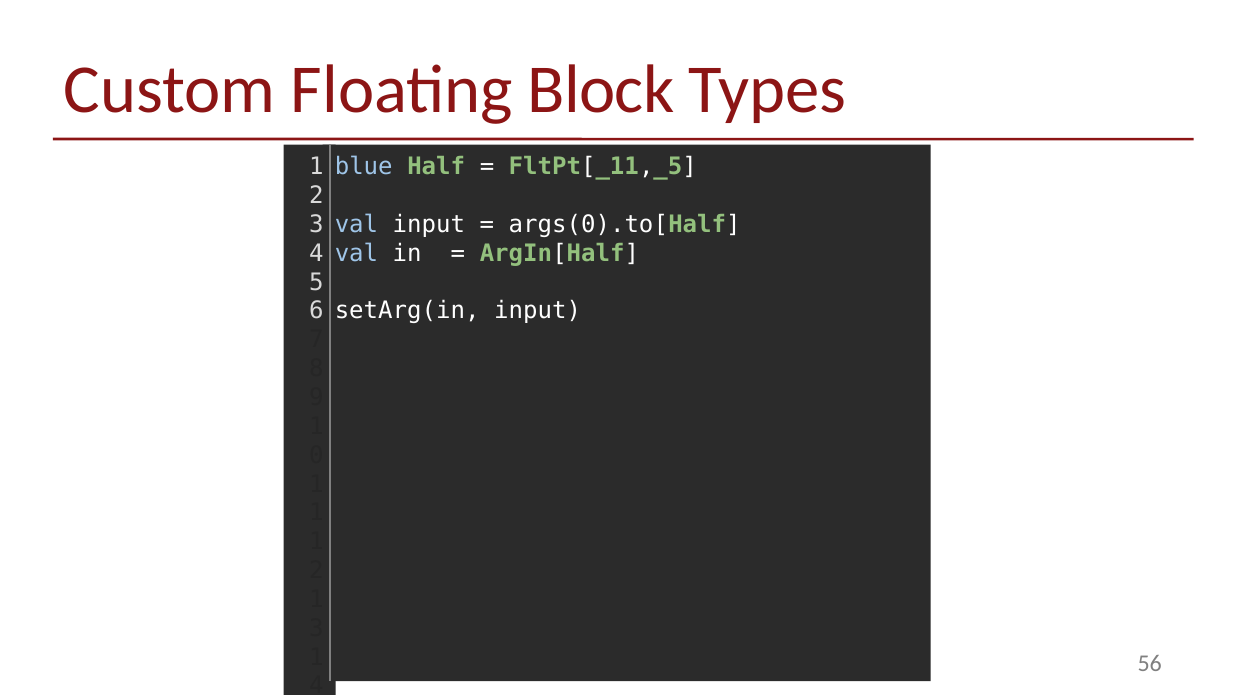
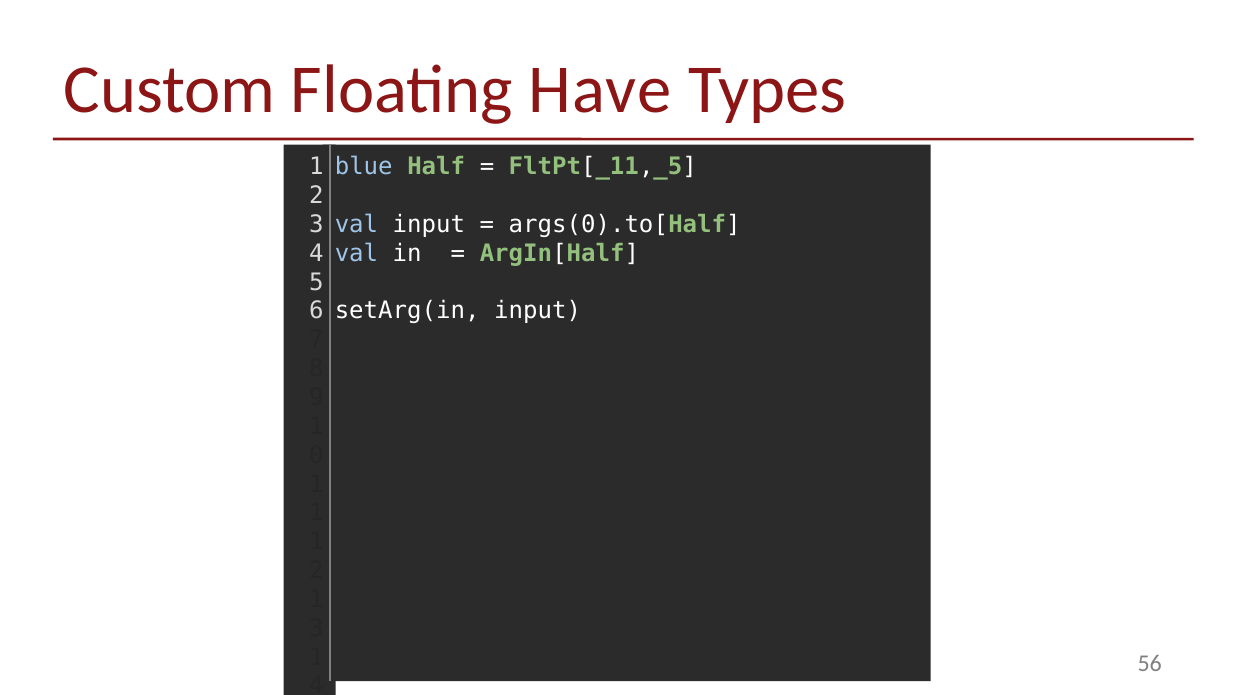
Block: Block -> Have
